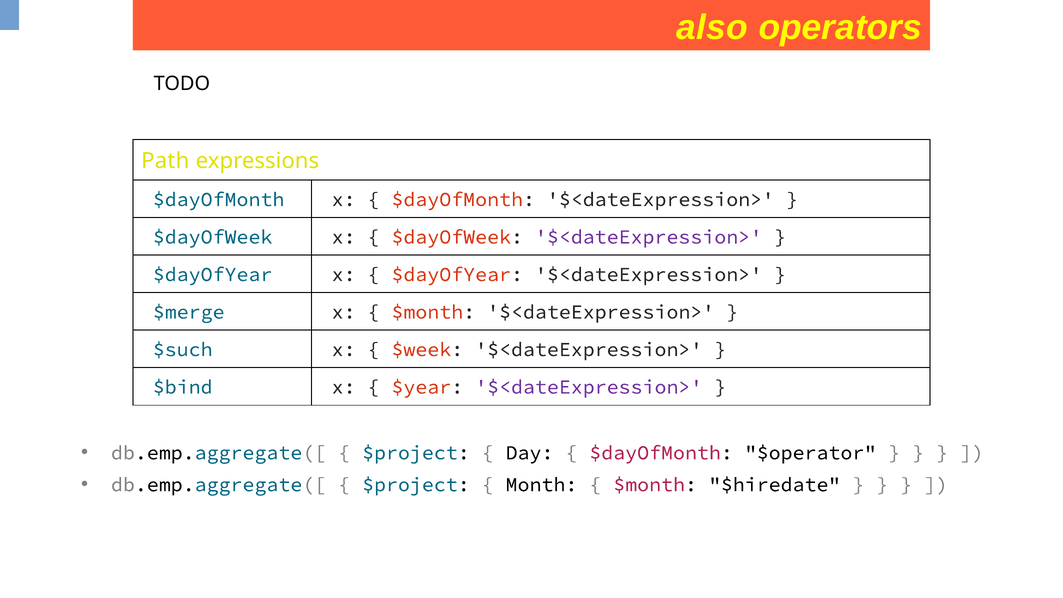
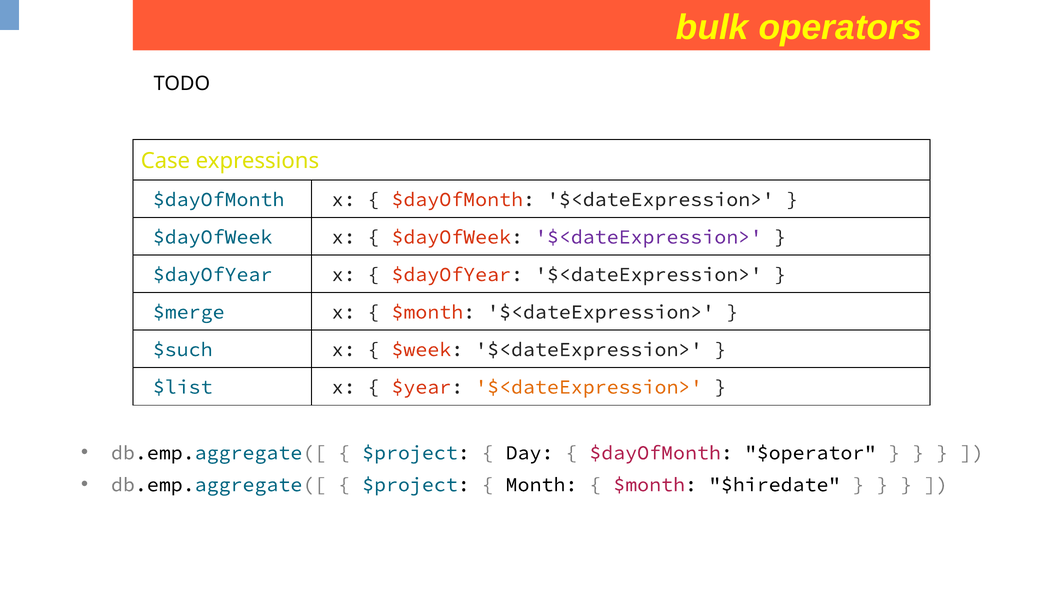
also: also -> bulk
Path: Path -> Case
$bind: $bind -> $list
$<dateExpression> at (589, 387) colour: purple -> orange
